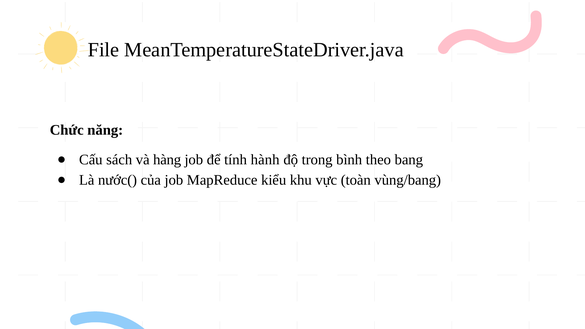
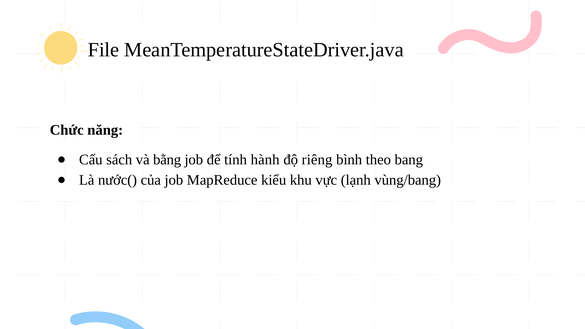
hàng: hàng -> bằng
trong: trong -> riêng
toàn: toàn -> lạnh
